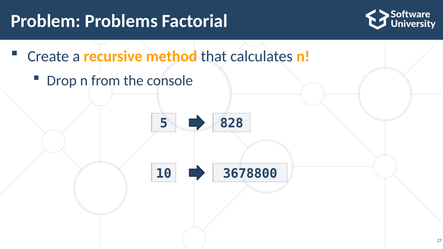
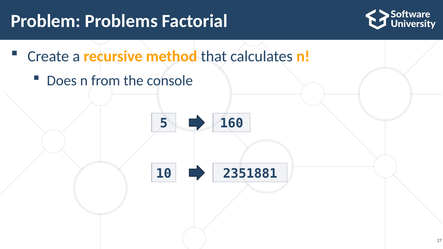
Drop: Drop -> Does
828: 828 -> 160
3678800: 3678800 -> 2351881
